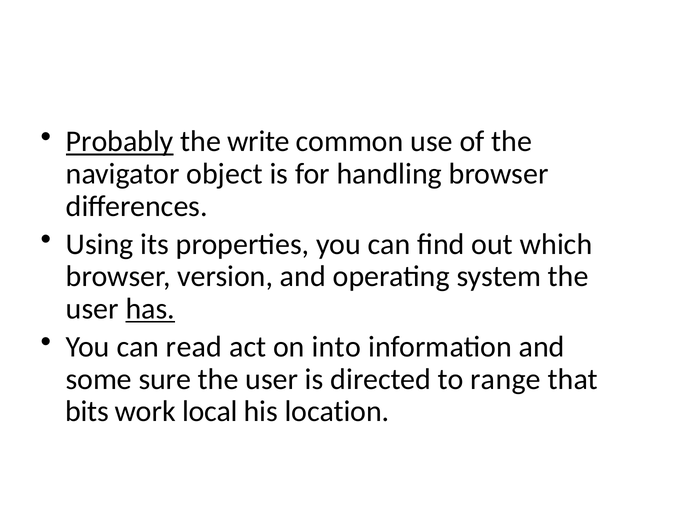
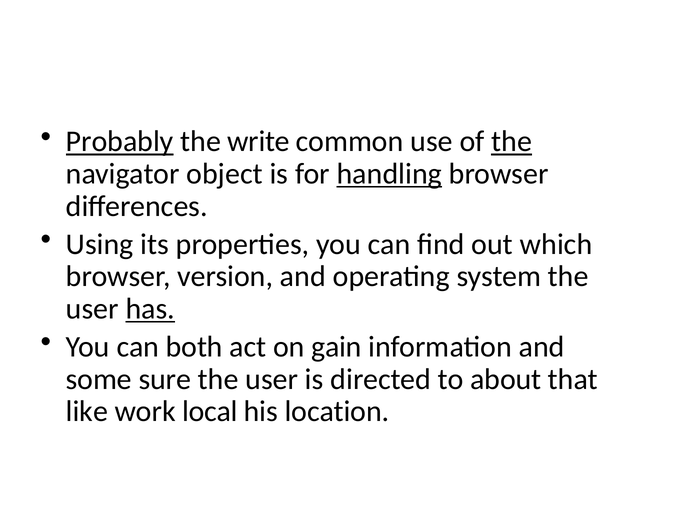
the at (512, 142) underline: none -> present
handling underline: none -> present
read: read -> both
into: into -> gain
range: range -> about
bits: bits -> like
